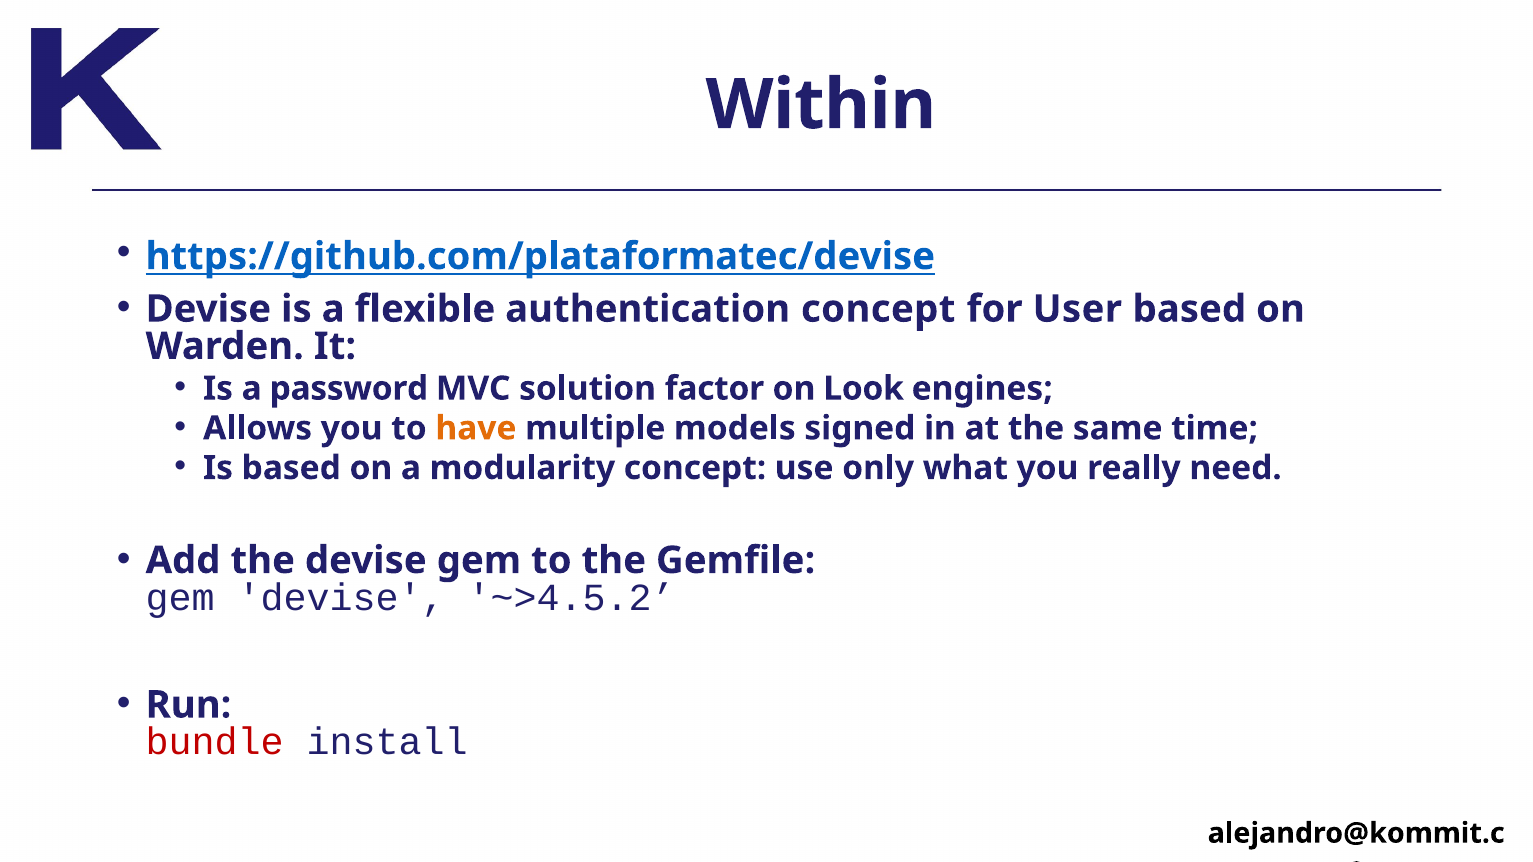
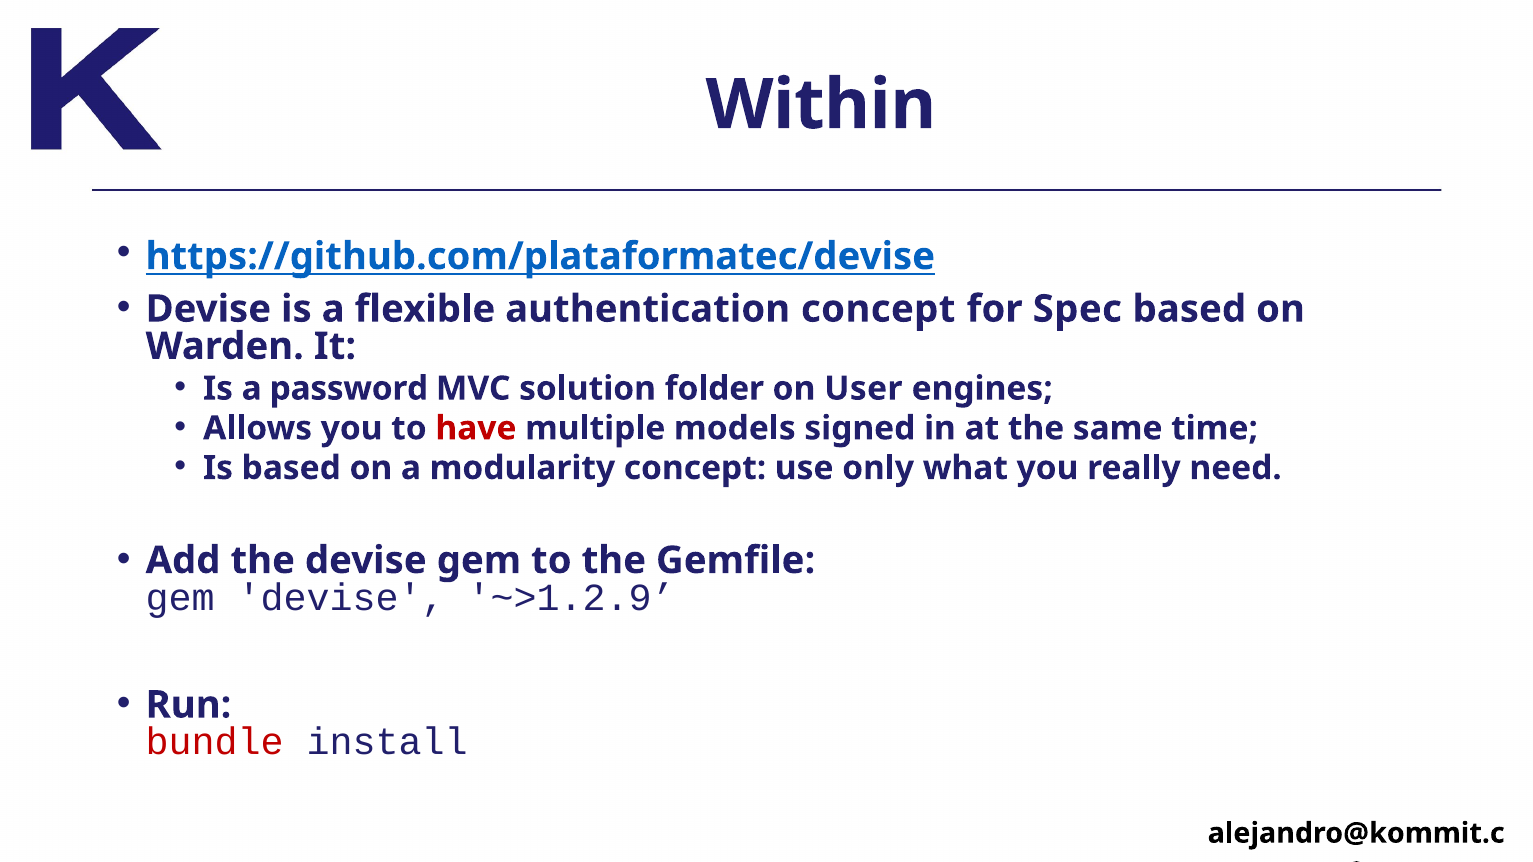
User: User -> Spec
factor: factor -> folder
Look: Look -> User
have colour: orange -> red
~>4.5.2: ~>4.5.2 -> ~>1.2.9
